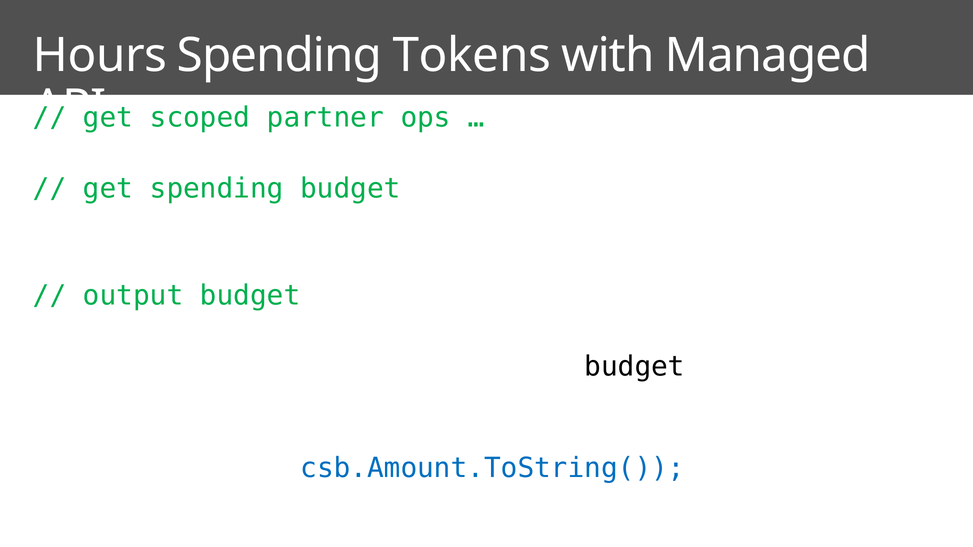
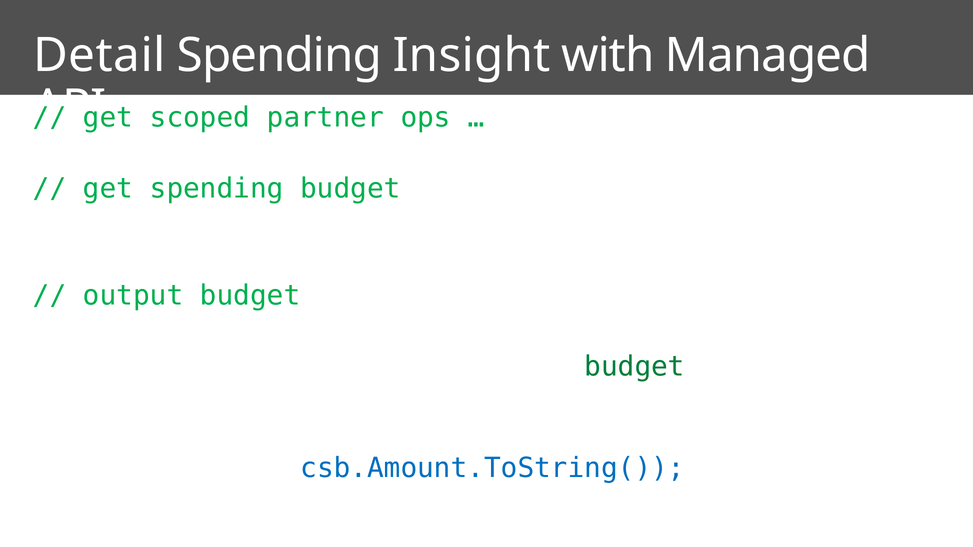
Hours: Hours -> Detail
Tokens: Tokens -> Insight
budget at (635, 367) colour: black -> green
